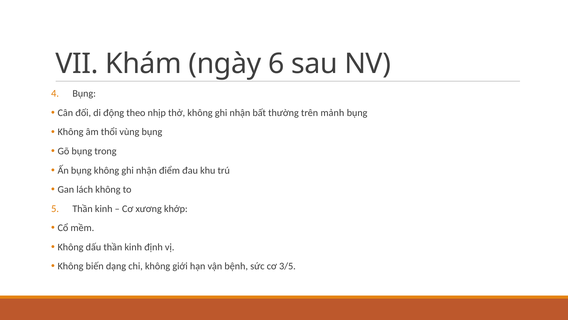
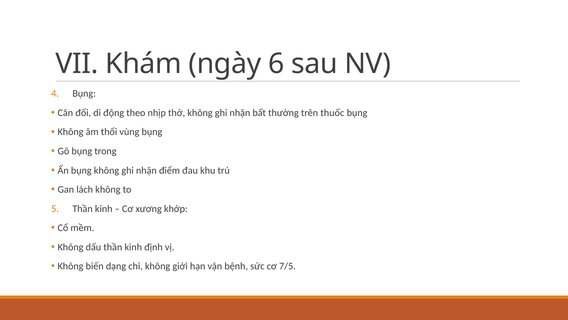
mảnh: mảnh -> thuốc
3/5: 3/5 -> 7/5
